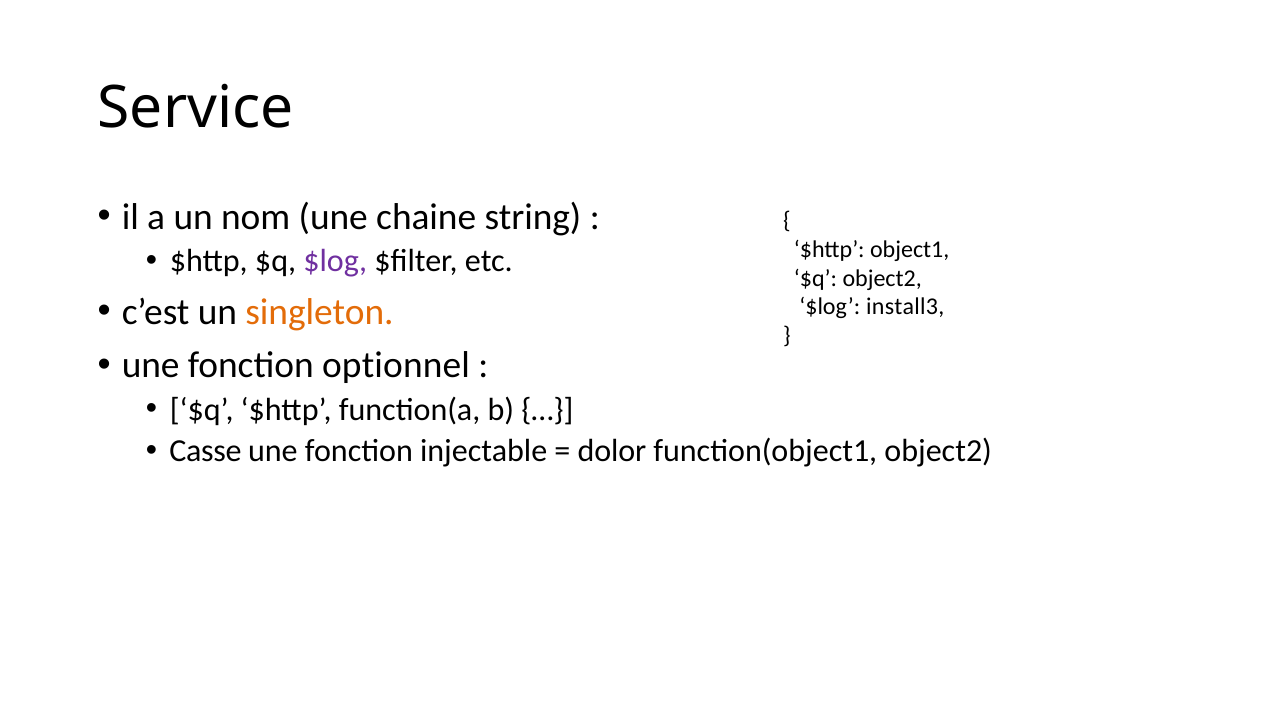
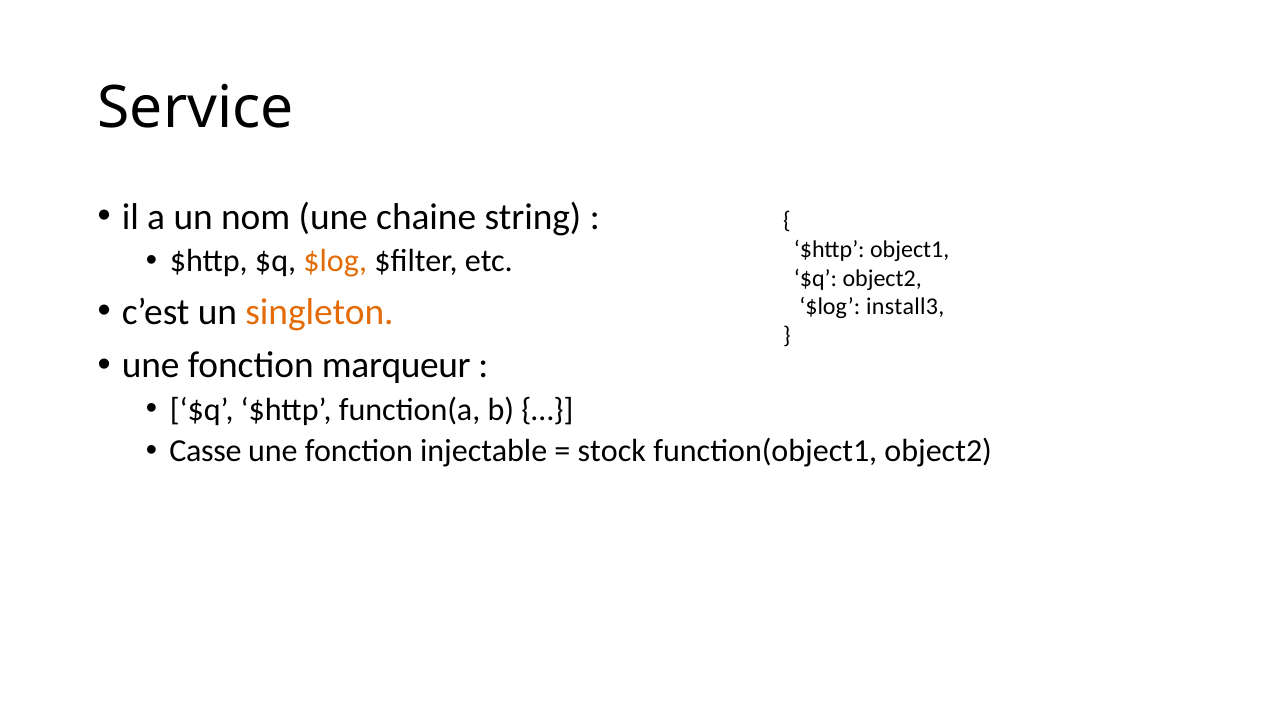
$log at (335, 261) colour: purple -> orange
optionnel: optionnel -> marqueur
dolor: dolor -> stock
